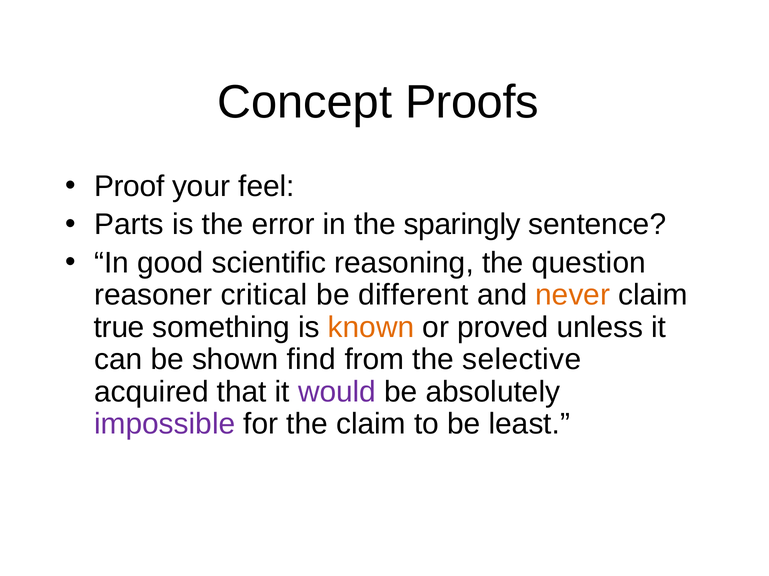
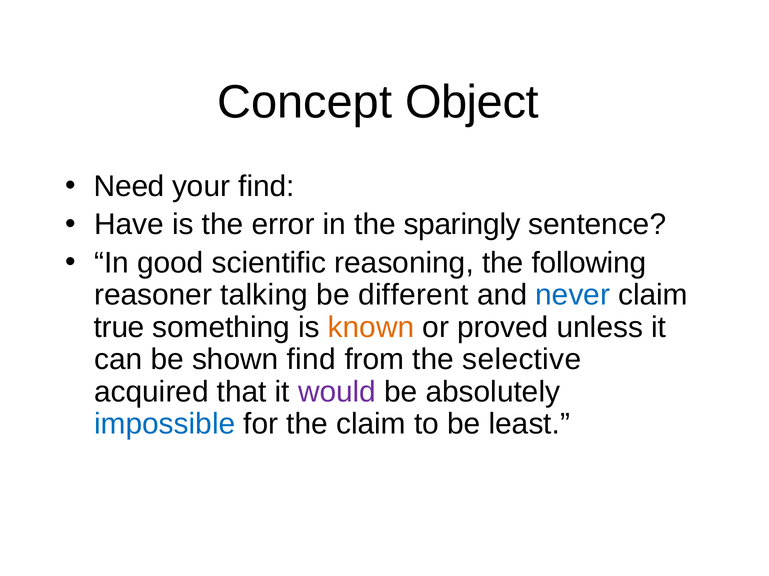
Proofs: Proofs -> Object
Proof: Proof -> Need
your feel: feel -> find
Parts: Parts -> Have
question: question -> following
critical: critical -> talking
never colour: orange -> blue
impossible colour: purple -> blue
